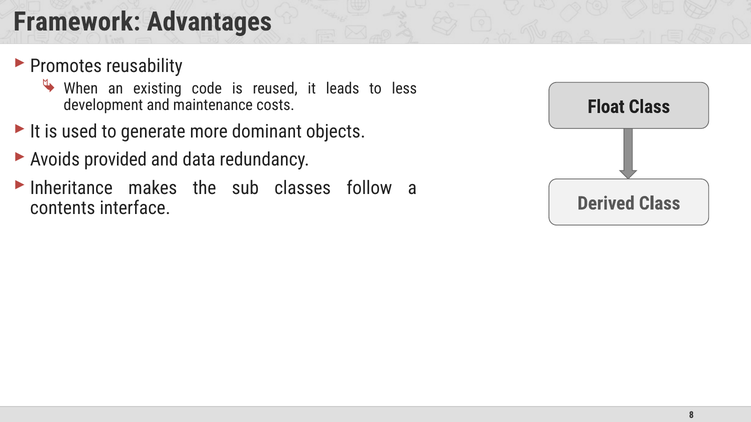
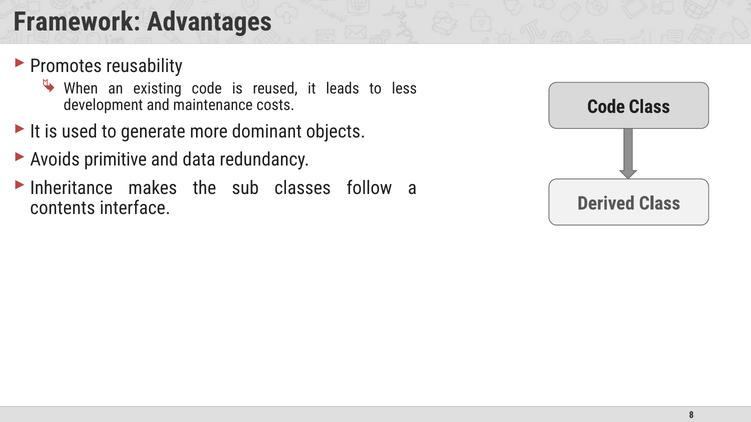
Float at (606, 107): Float -> Code
provided: provided -> primitive
